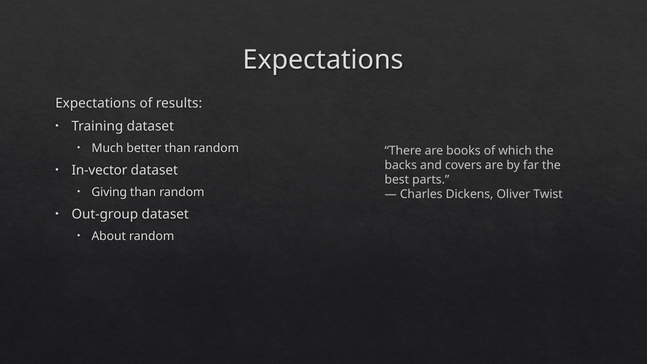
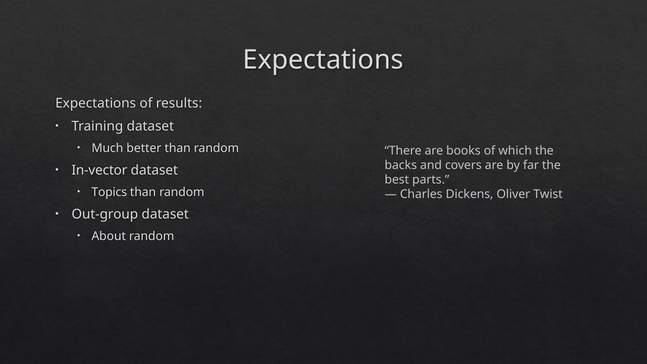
Giving: Giving -> Topics
